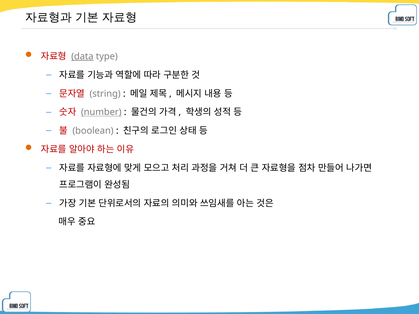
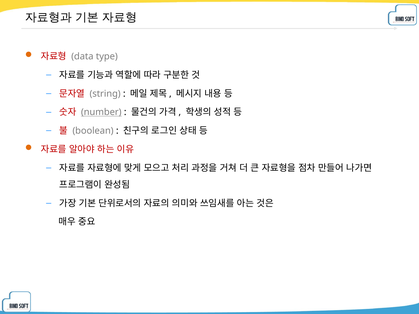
data underline: present -> none
